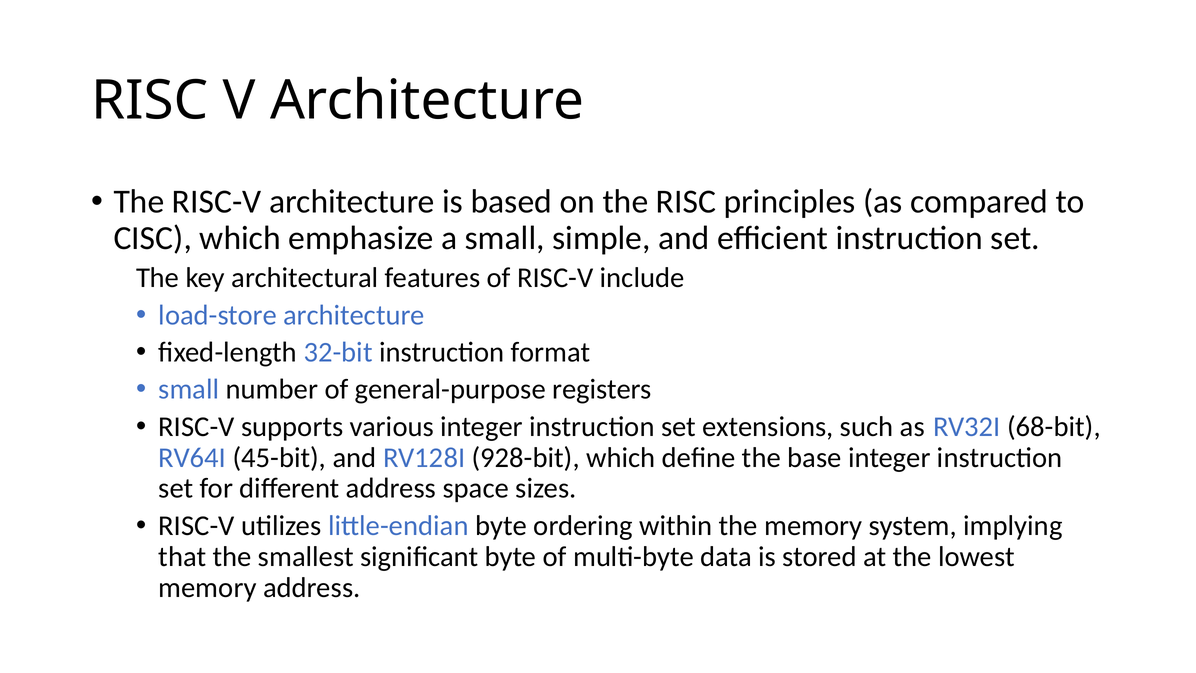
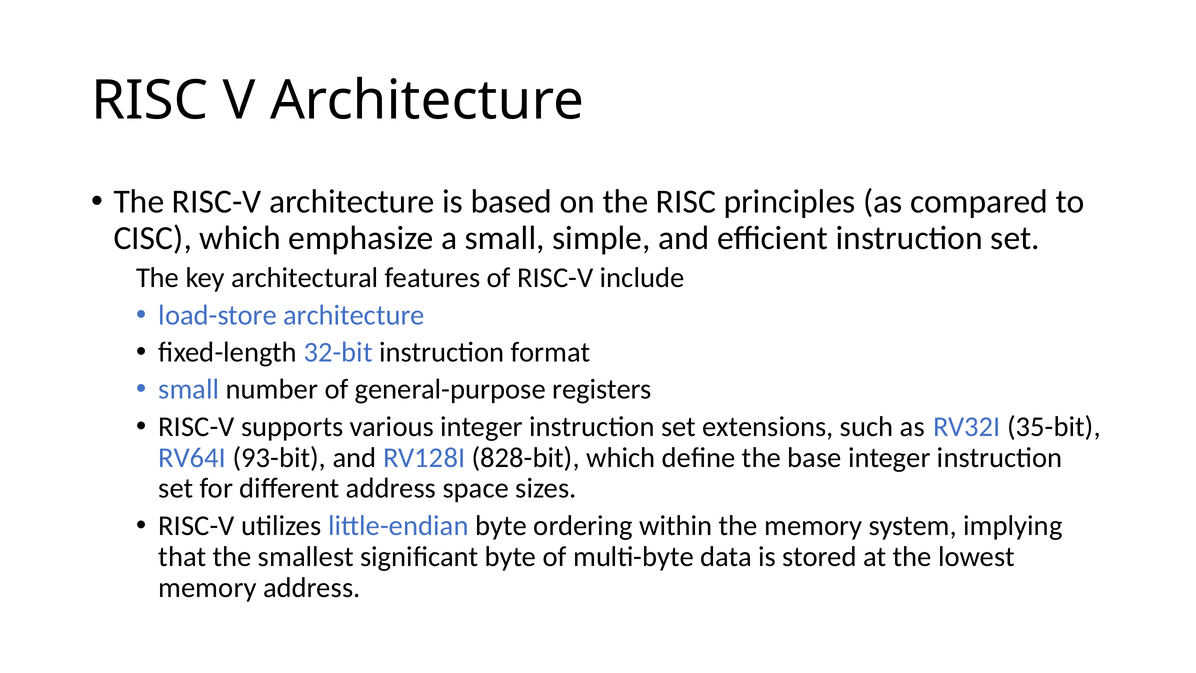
68-bit: 68-bit -> 35-bit
45-bit: 45-bit -> 93-bit
928-bit: 928-bit -> 828-bit
